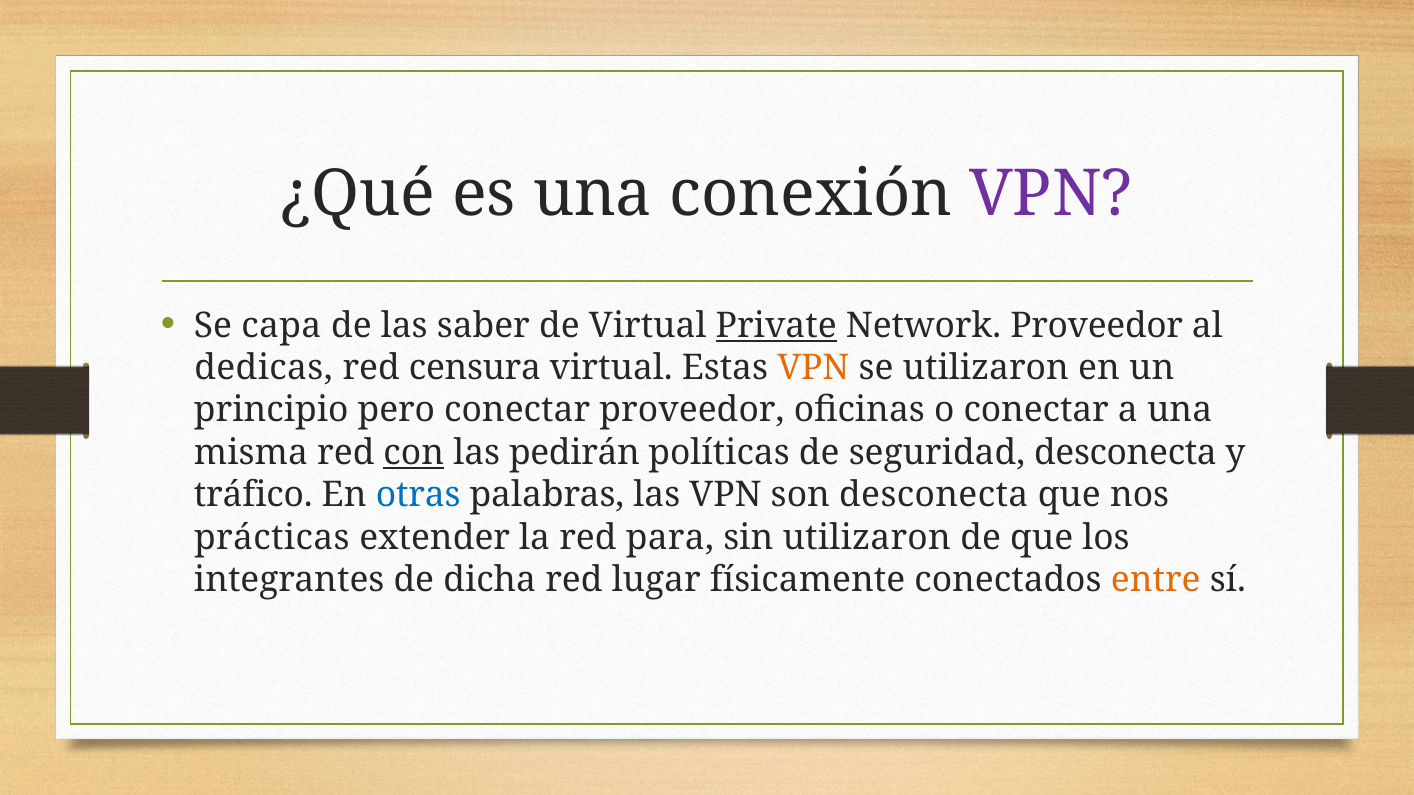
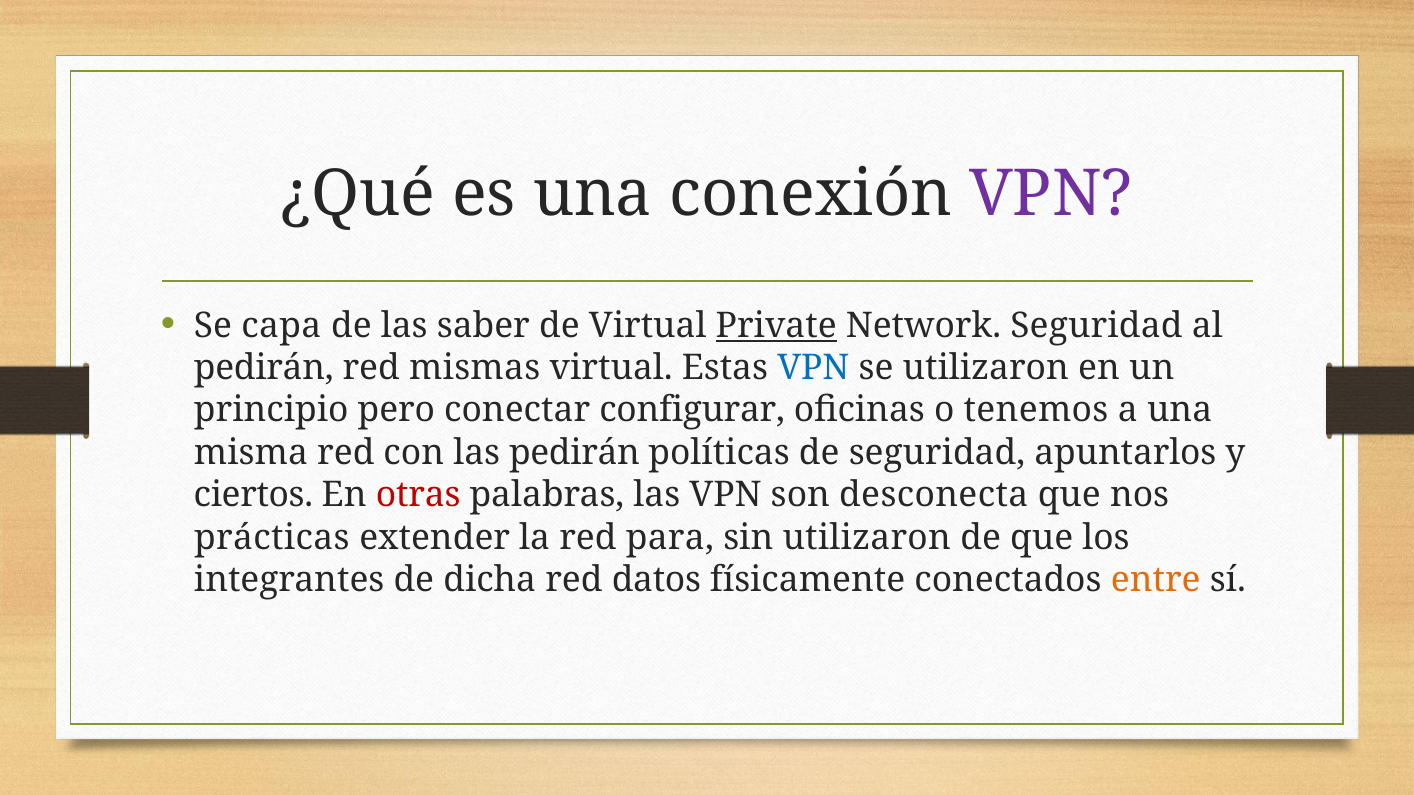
Network Proveedor: Proveedor -> Seguridad
dedicas at (264, 368): dedicas -> pedirán
censura: censura -> mismas
VPN at (813, 368) colour: orange -> blue
conectar proveedor: proveedor -> configurar
o conectar: conectar -> tenemos
con underline: present -> none
seguridad desconecta: desconecta -> apuntarlos
tráfico: tráfico -> ciertos
otras colour: blue -> red
lugar: lugar -> datos
